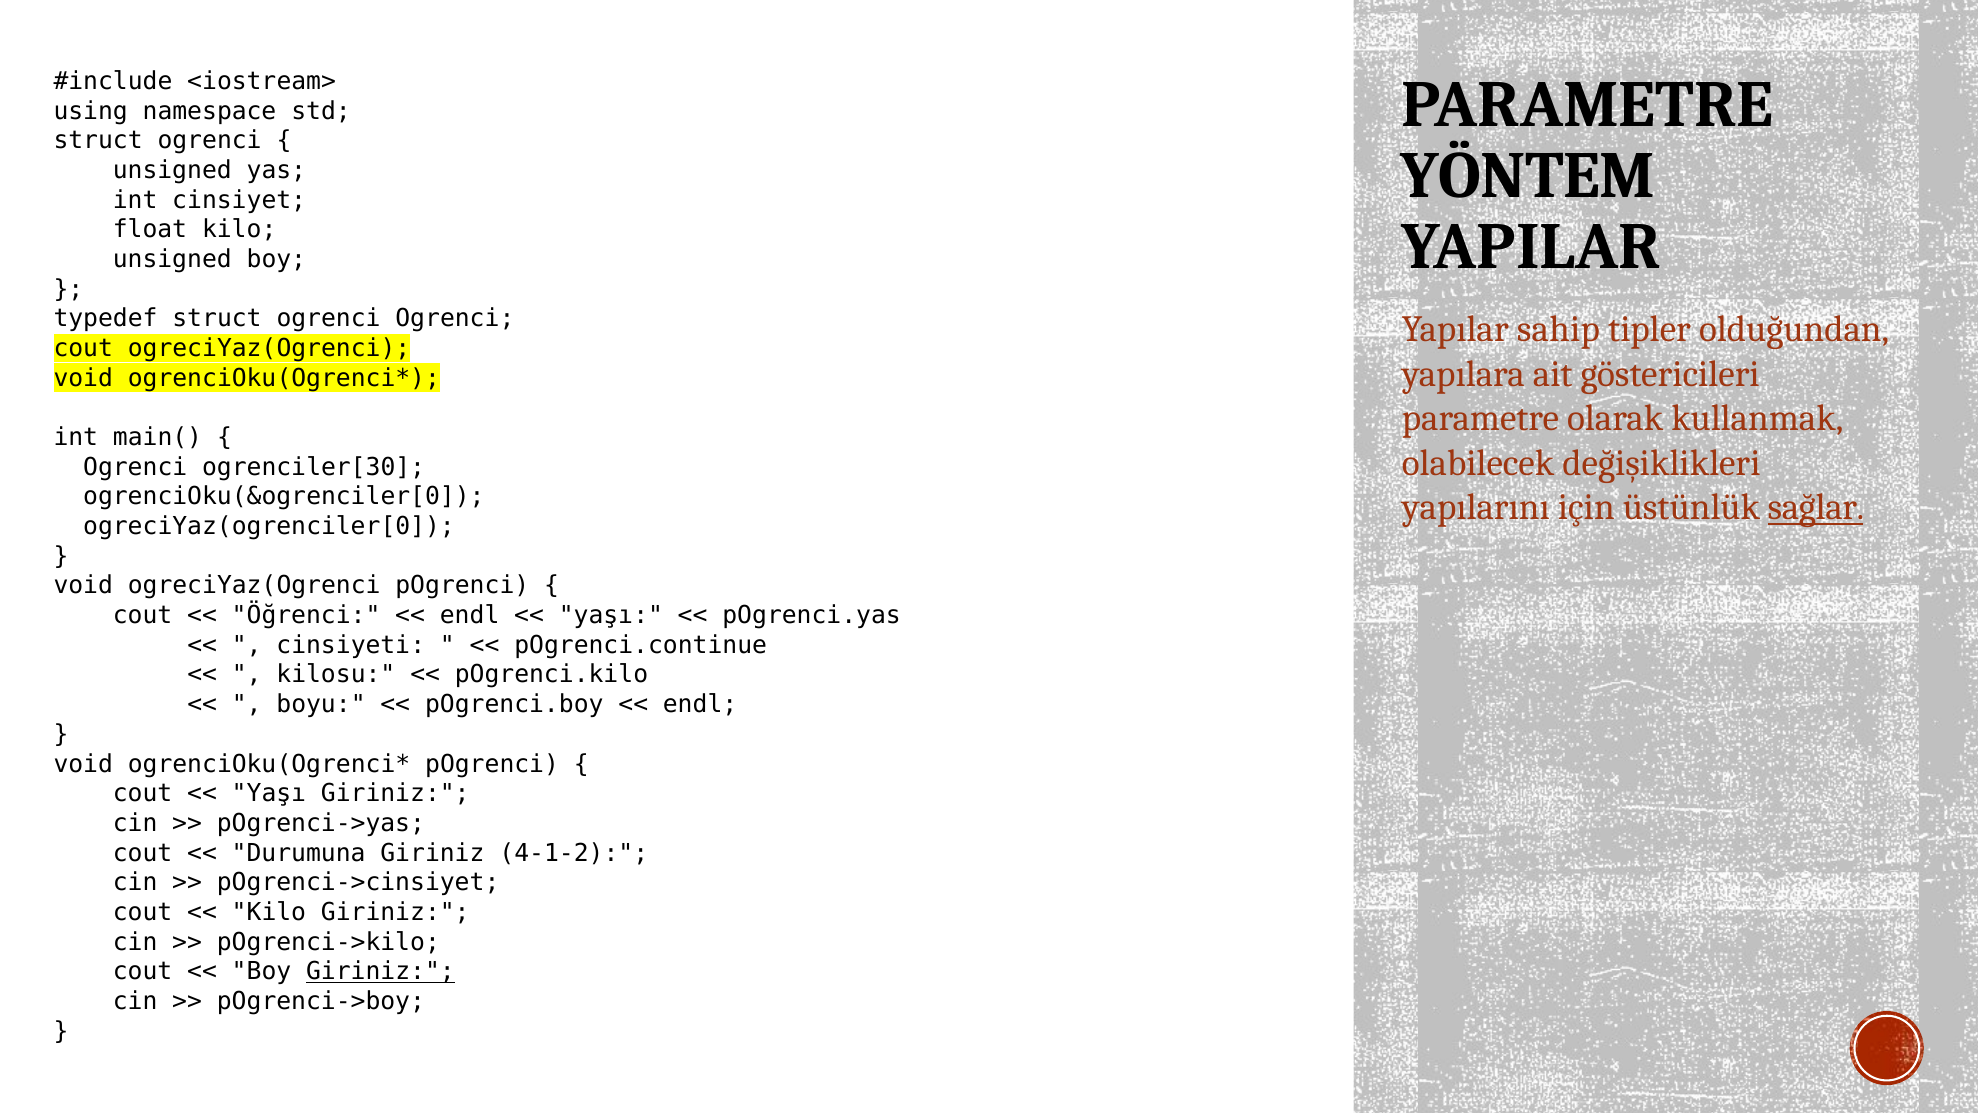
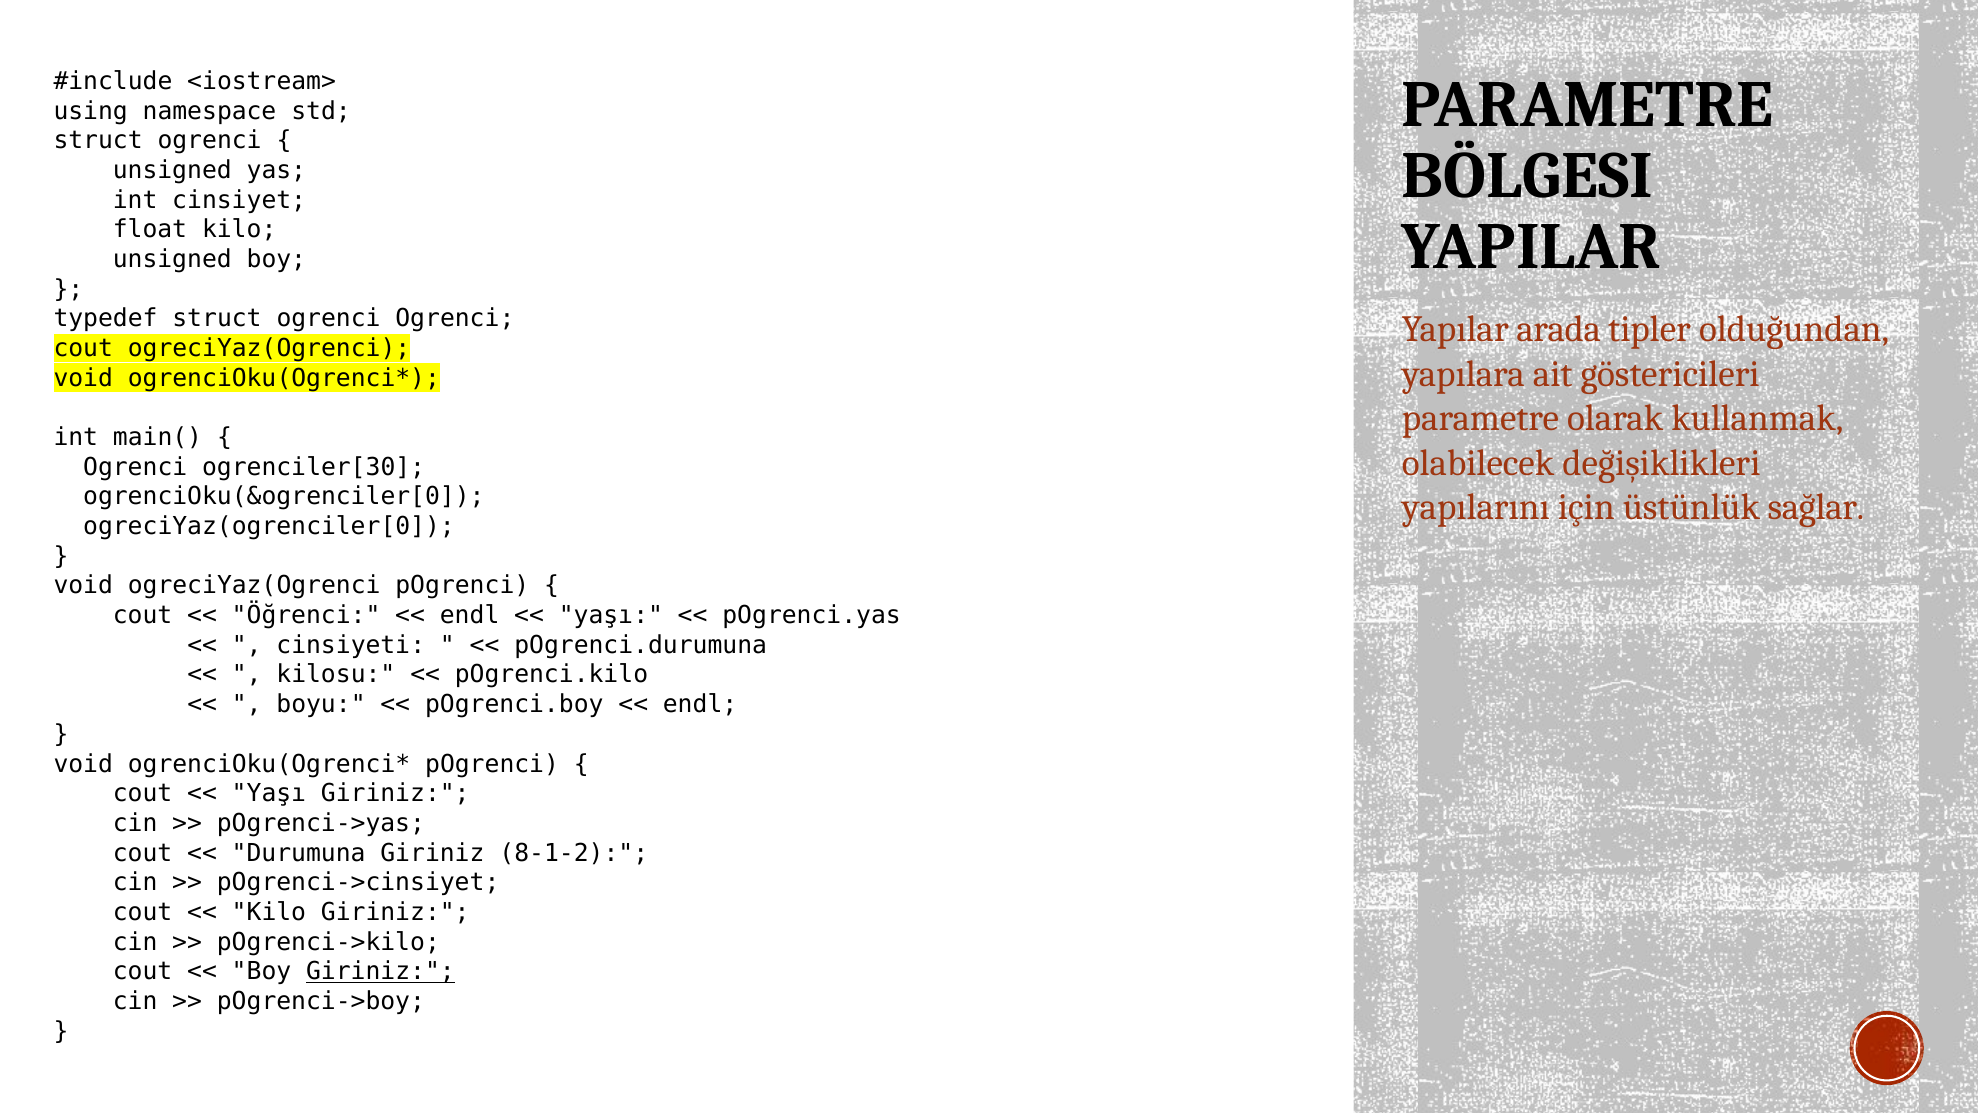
YÖNTEM: YÖNTEM -> BÖLGESI
sahip: sahip -> arada
sağlar underline: present -> none
pOgrenci.continue: pOgrenci.continue -> pOgrenci.durumuna
4-1-2: 4-1-2 -> 8-1-2
